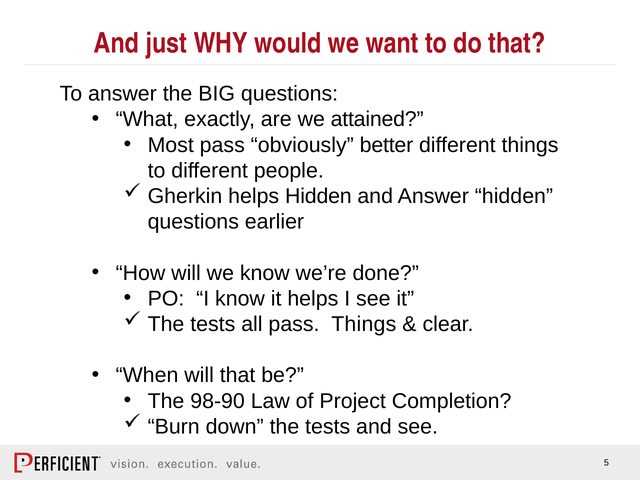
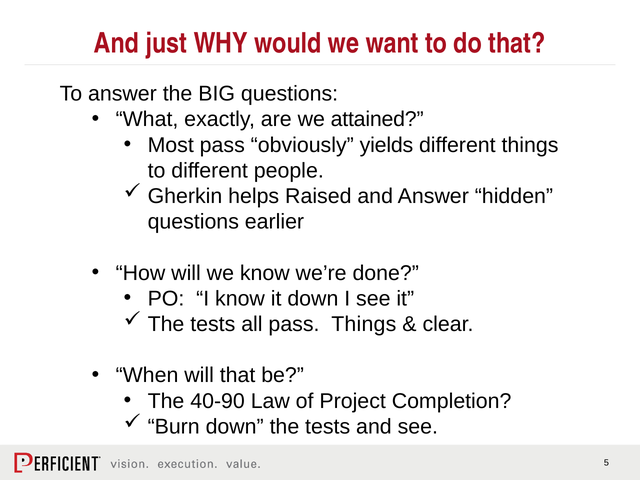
better: better -> yields
helps Hidden: Hidden -> Raised
it helps: helps -> down
98-90: 98-90 -> 40-90
